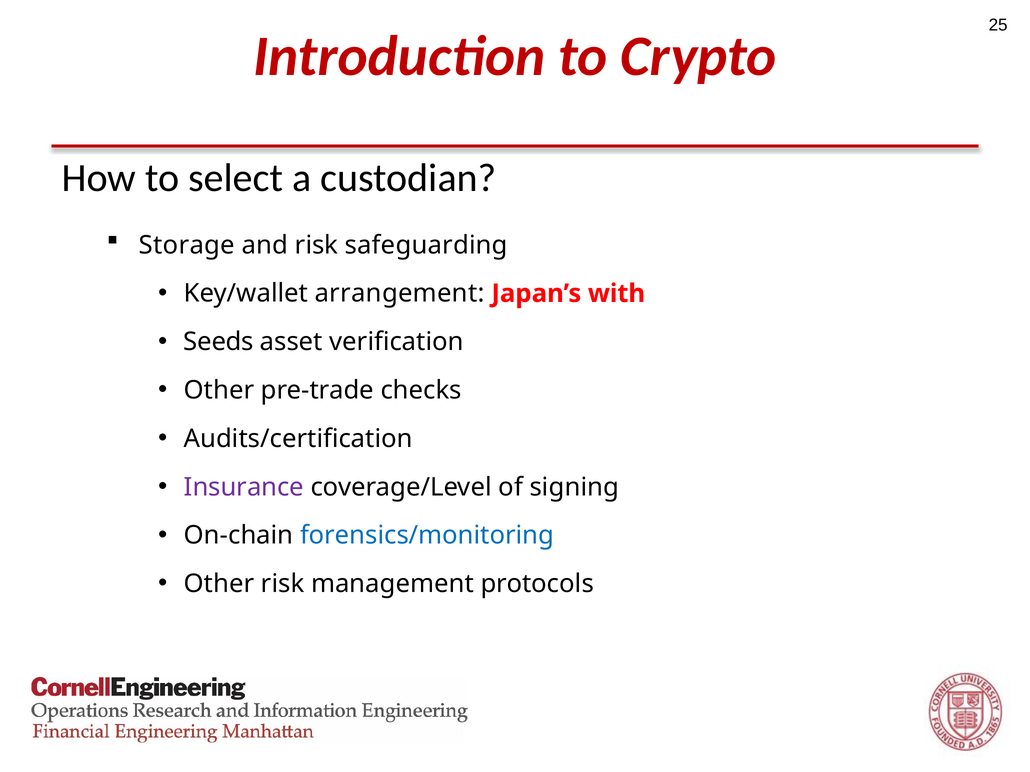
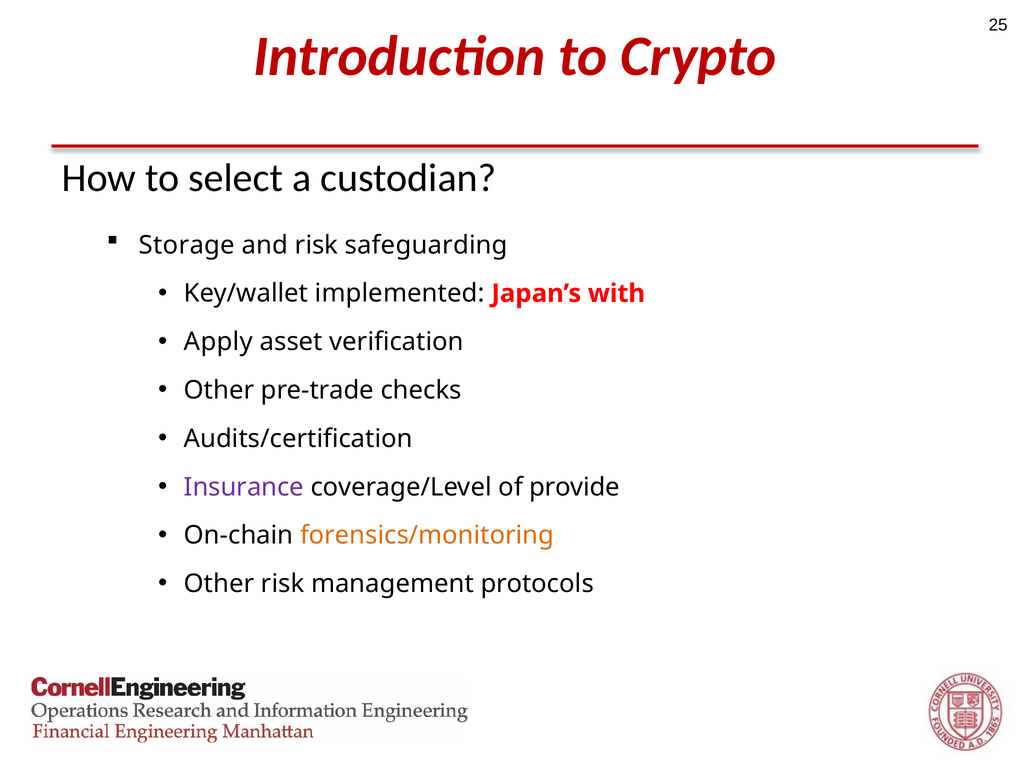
arrangement: arrangement -> implemented
Seeds: Seeds -> Apply
signing: signing -> provide
forensics/monitoring colour: blue -> orange
